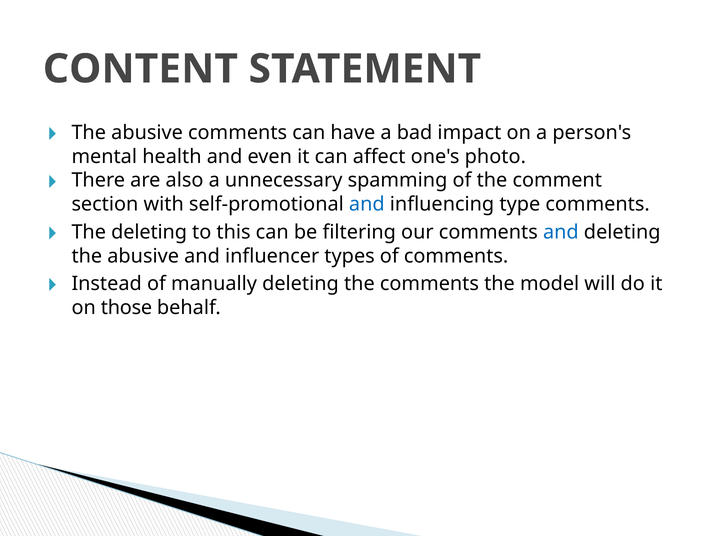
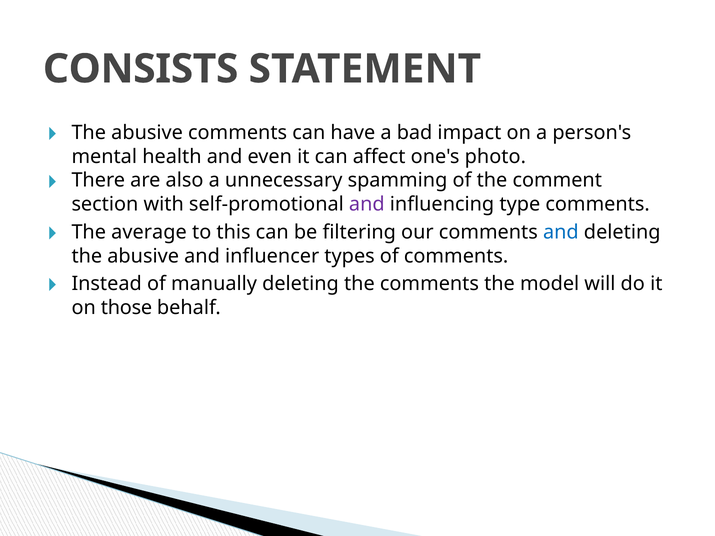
CONTENT: CONTENT -> CONSISTS
and at (367, 204) colour: blue -> purple
The deleting: deleting -> average
